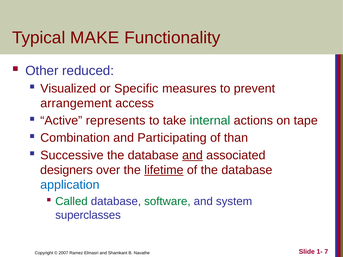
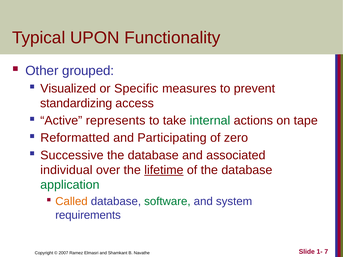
MAKE: MAKE -> UPON
reduced: reduced -> grouped
arrangement: arrangement -> standardizing
Combination: Combination -> Reformatted
than: than -> zero
and at (192, 155) underline: present -> none
designers: designers -> individual
application colour: blue -> green
Called colour: green -> orange
superclasses: superclasses -> requirements
